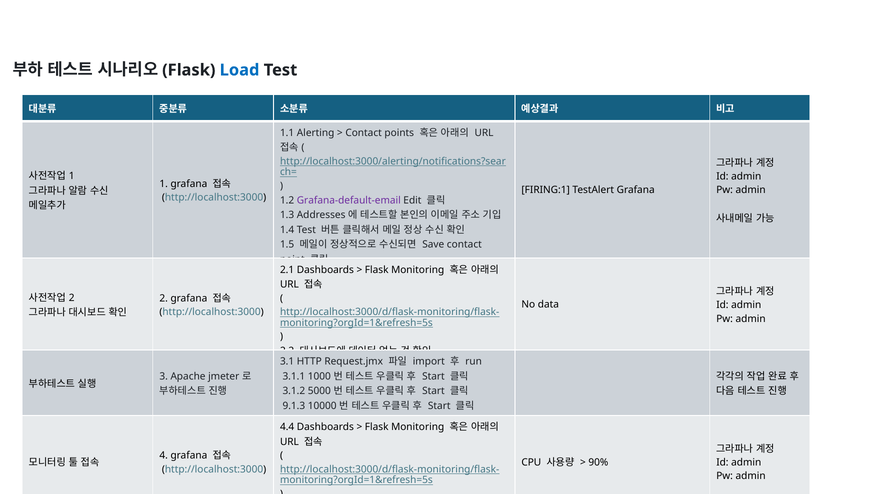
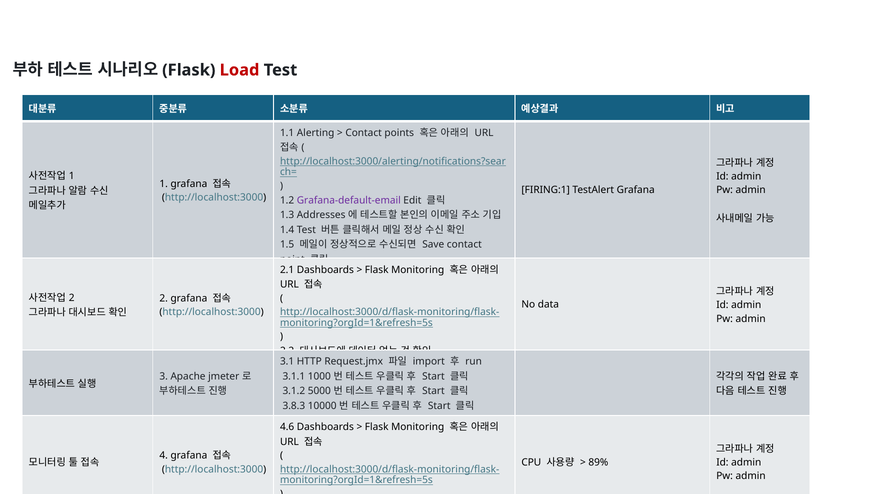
Load colour: blue -> red
9.1.3: 9.1.3 -> 3.8.3
4.4: 4.4 -> 4.6
90%: 90% -> 89%
